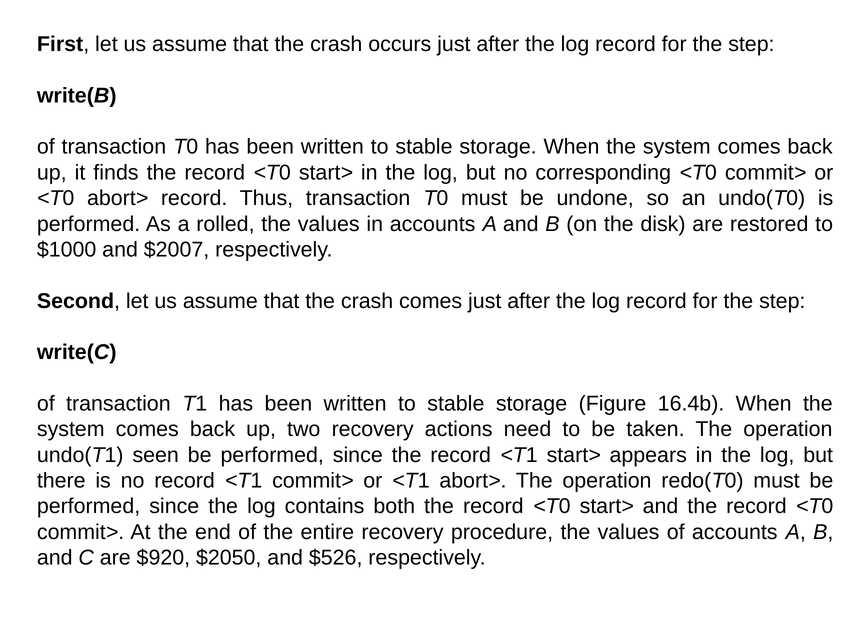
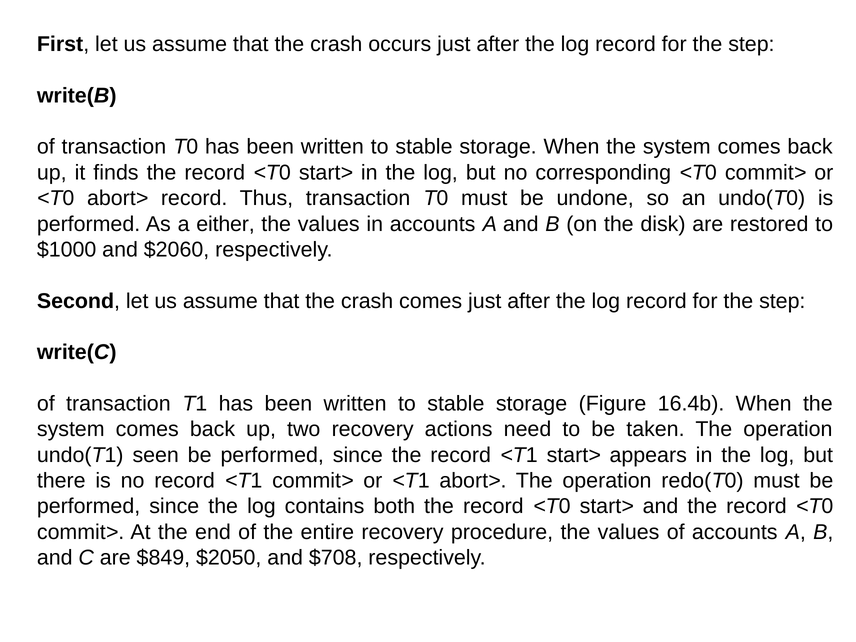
rolled: rolled -> either
$2007: $2007 -> $2060
$920: $920 -> $849
$526: $526 -> $708
